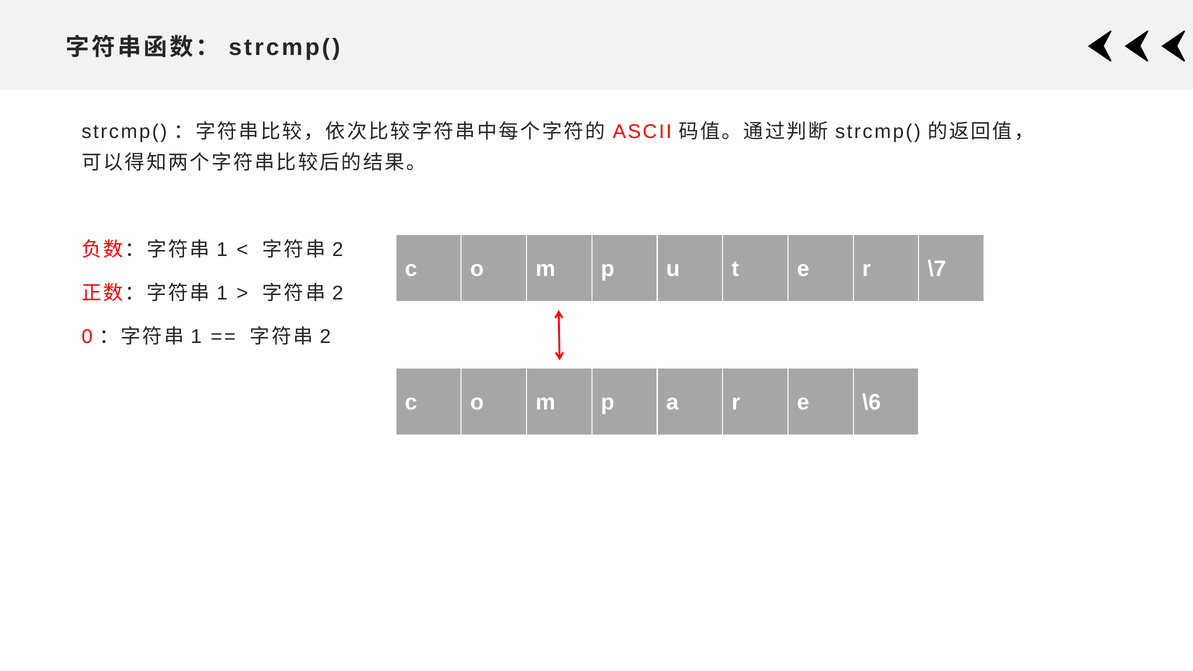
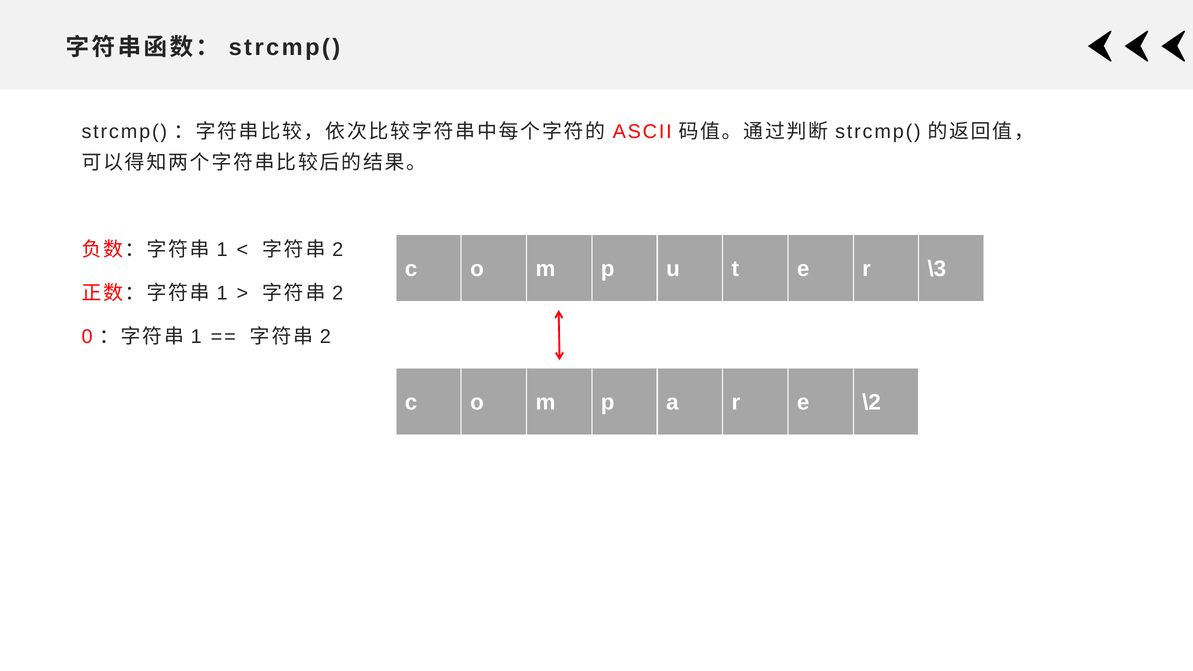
\7: \7 -> \3
\6: \6 -> \2
